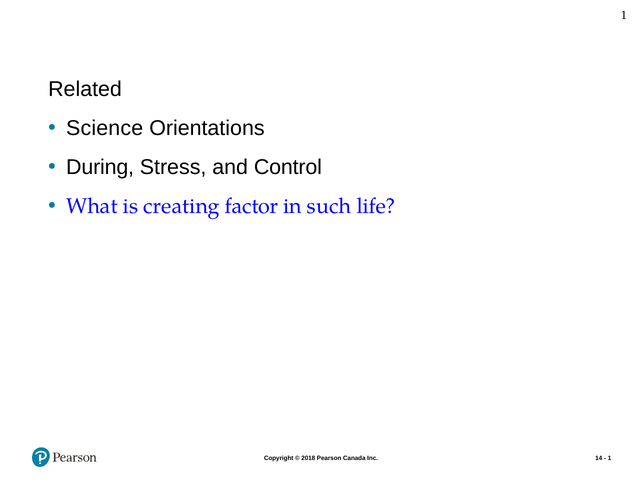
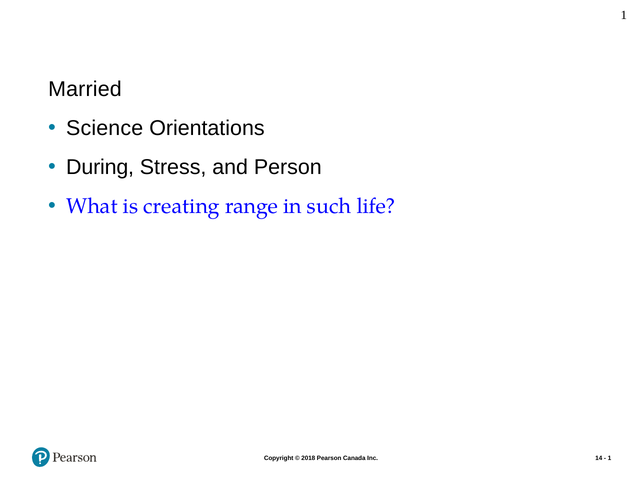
Related: Related -> Married
Control: Control -> Person
factor: factor -> range
